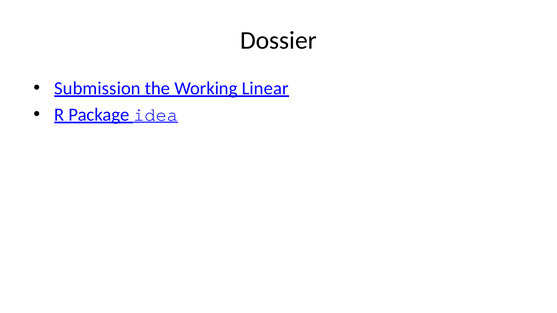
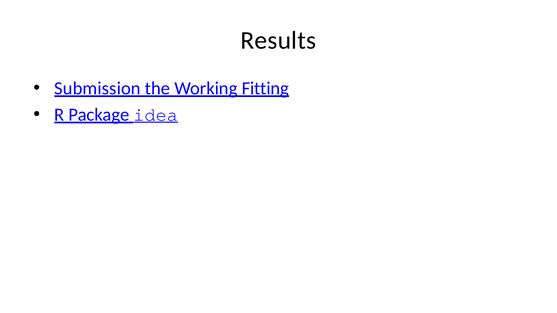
Dossier: Dossier -> Results
Linear: Linear -> Fitting
